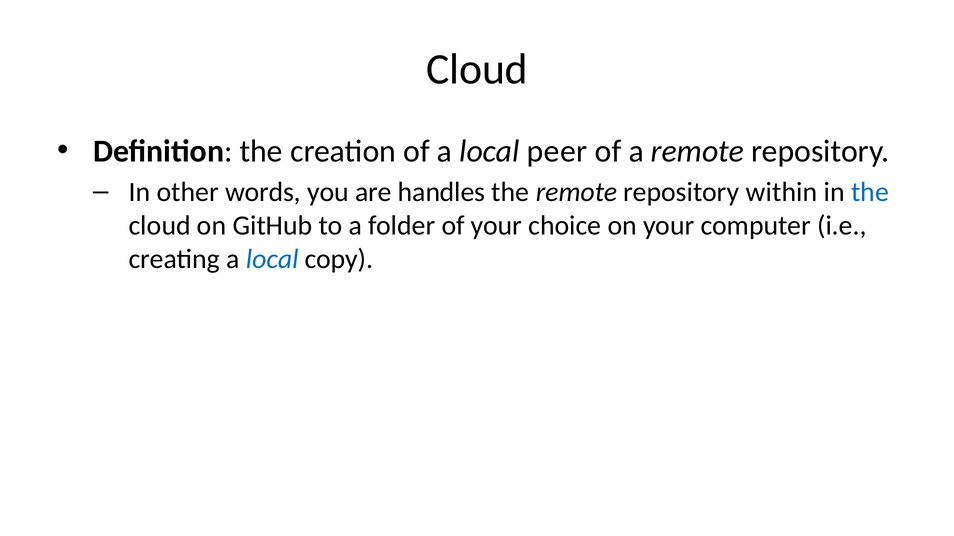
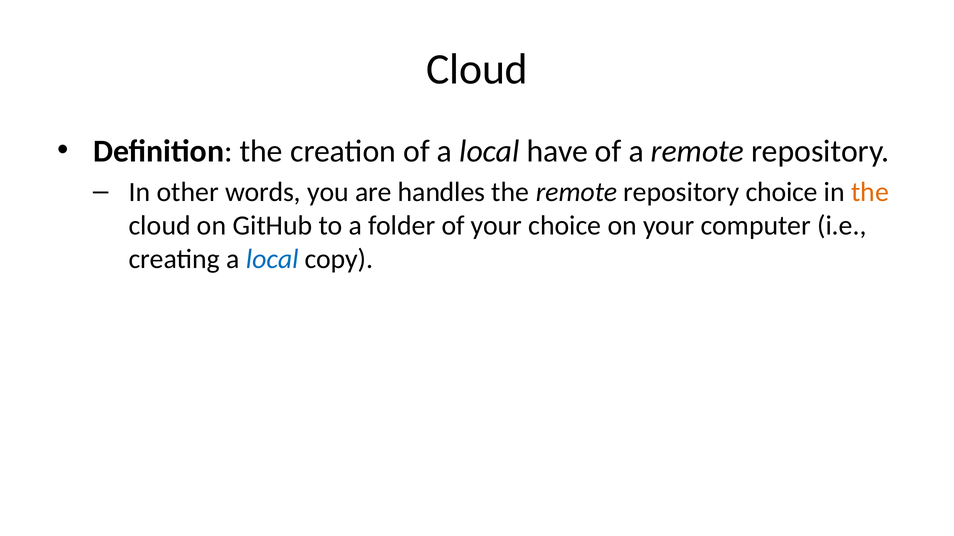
peer: peer -> have
repository within: within -> choice
the at (870, 192) colour: blue -> orange
